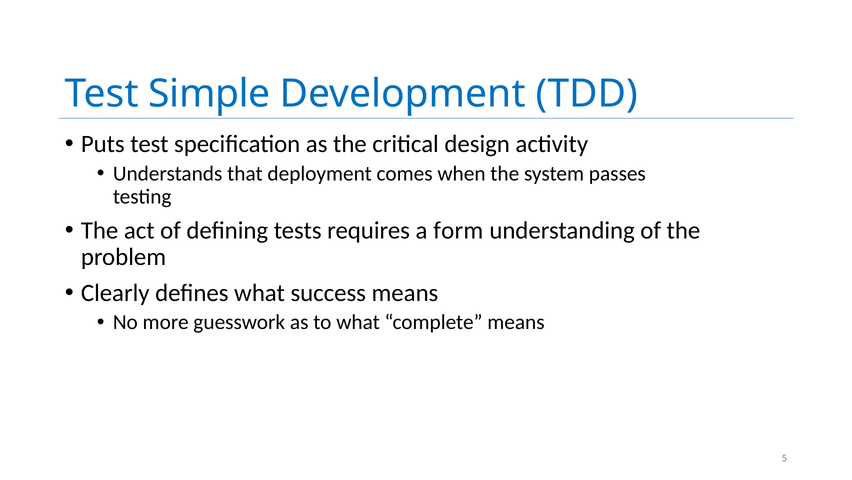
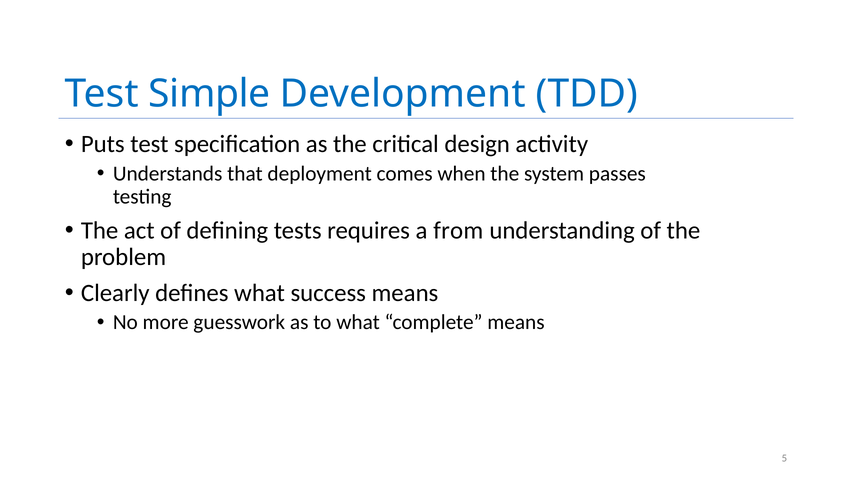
form: form -> from
